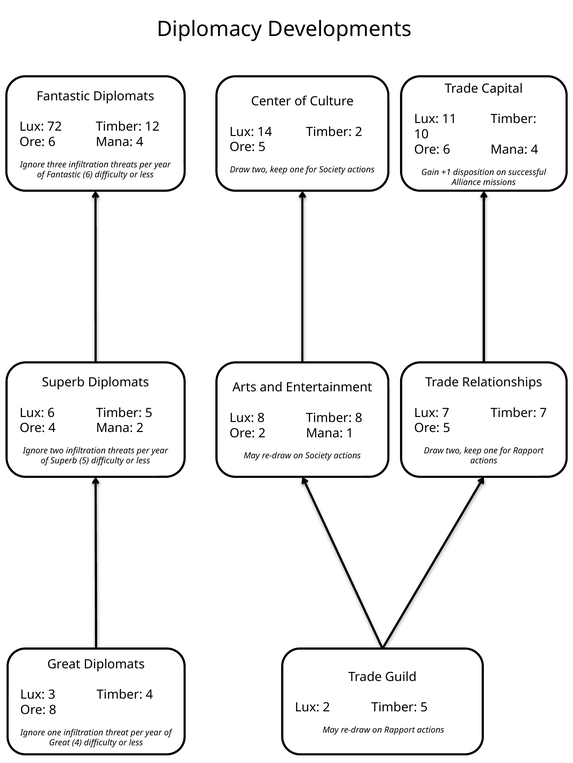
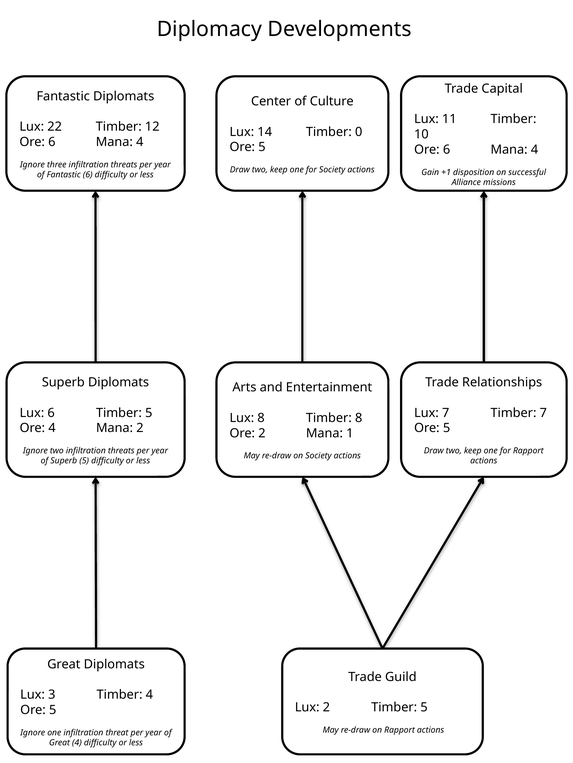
72: 72 -> 22
Timber 2: 2 -> 0
8 at (53, 711): 8 -> 5
